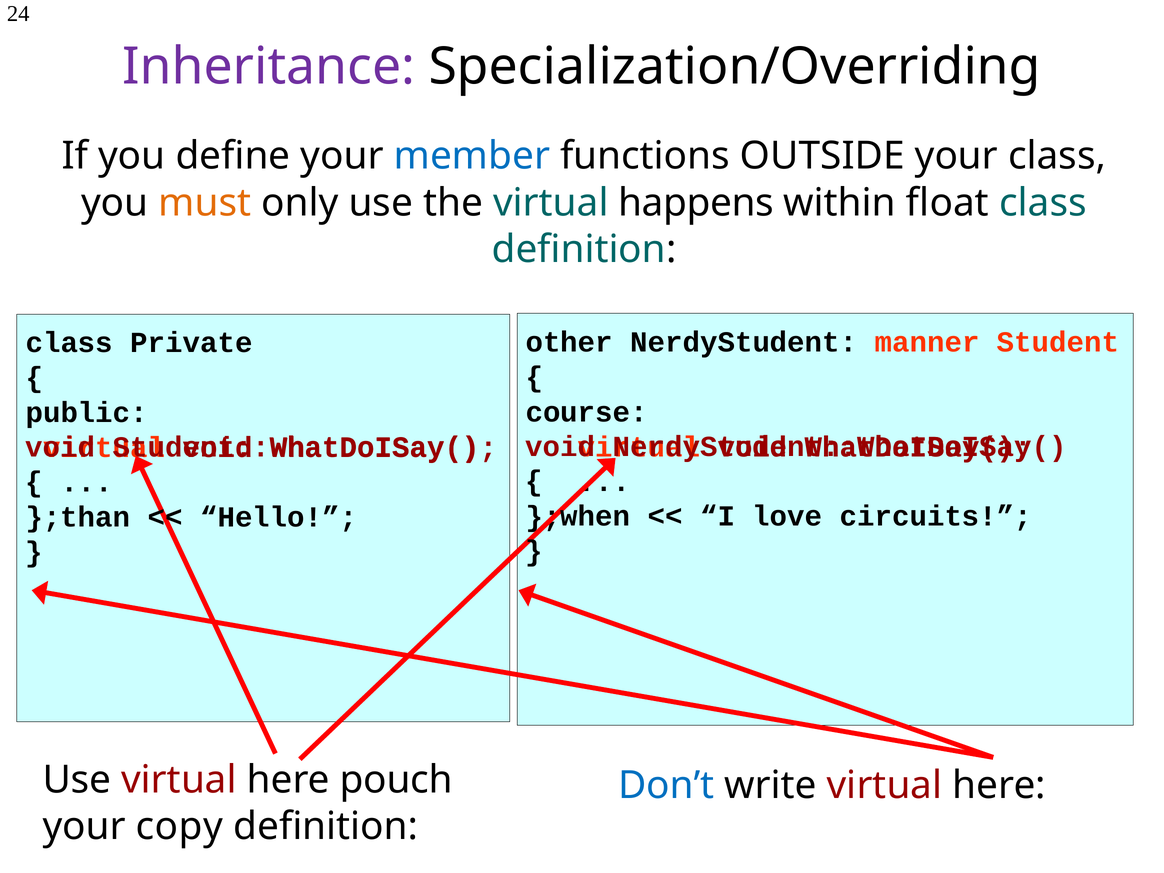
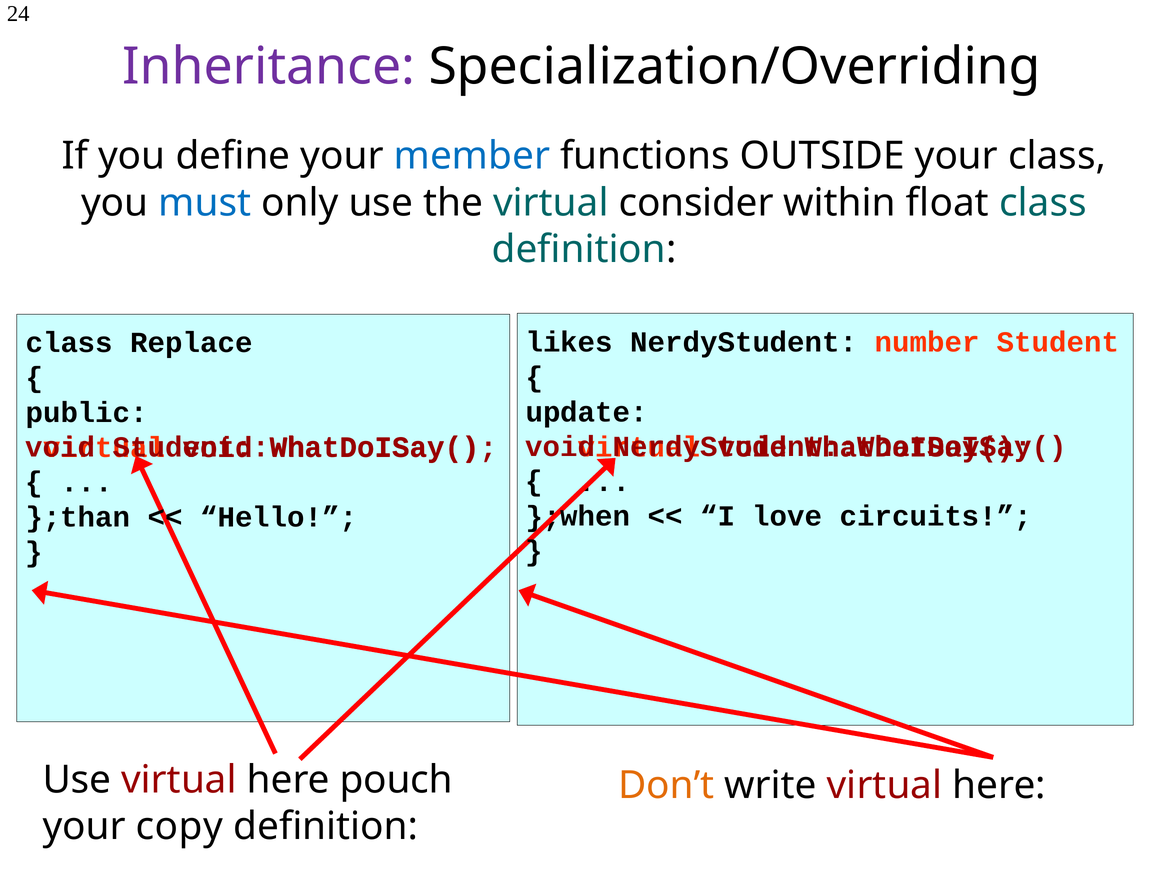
must colour: orange -> blue
happens: happens -> consider
other: other -> likes
manner: manner -> number
Private: Private -> Replace
course: course -> update
Don’t colour: blue -> orange
